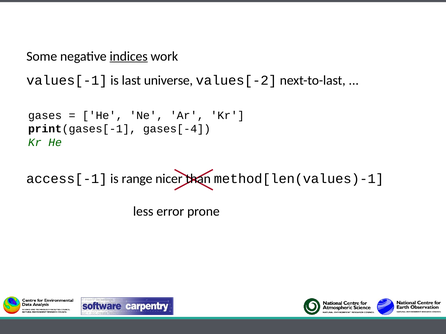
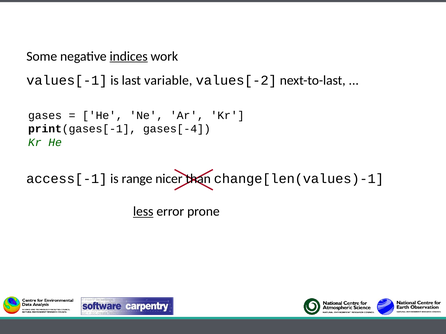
universe: universe -> variable
method[len(values)-1: method[len(values)-1 -> change[len(values)-1
less underline: none -> present
